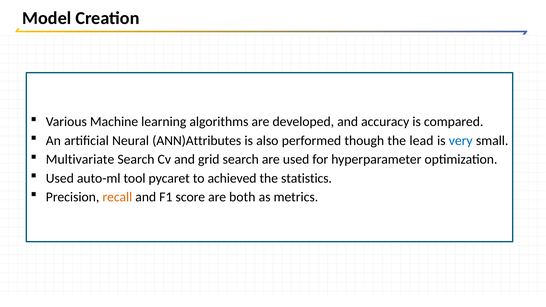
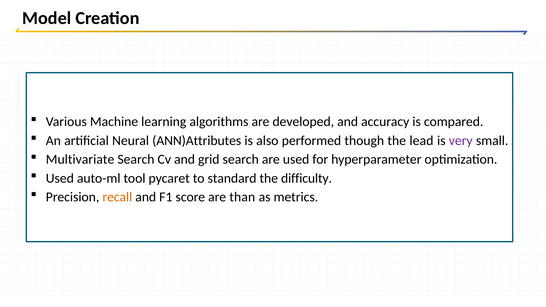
very colour: blue -> purple
achieved: achieved -> standard
statistics: statistics -> difficulty
both: both -> than
